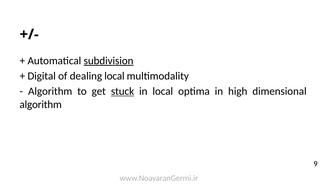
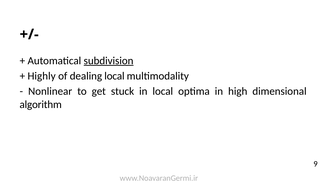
Digital: Digital -> Highly
Algorithm at (50, 91): Algorithm -> Nonlinear
stuck underline: present -> none
